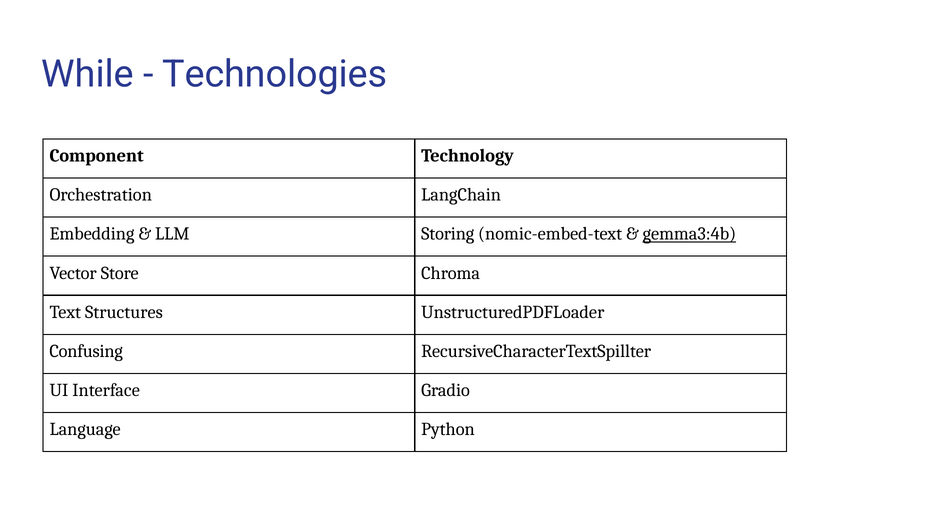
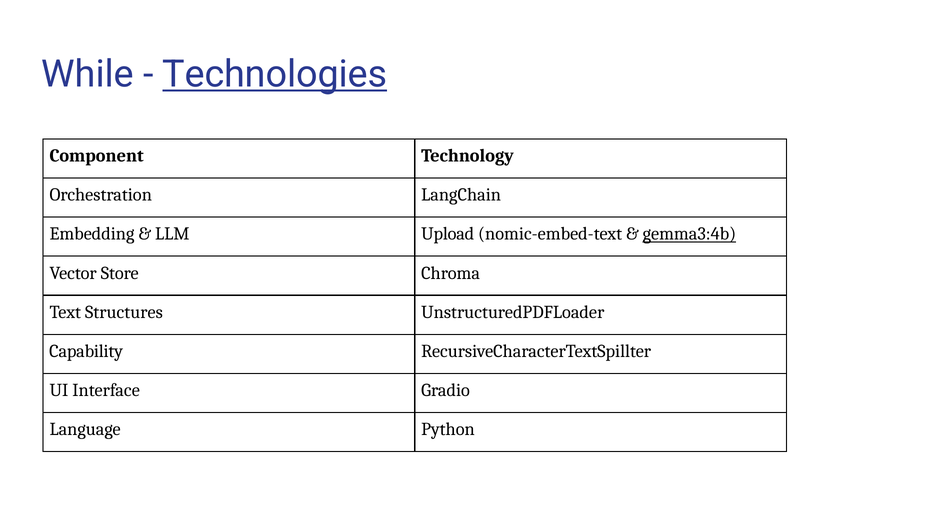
Technologies underline: none -> present
Storing: Storing -> Upload
Confusing: Confusing -> Capability
